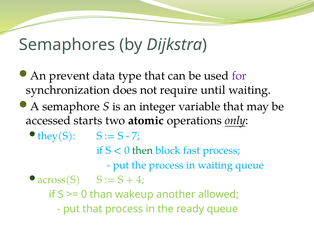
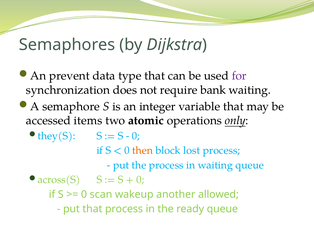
until: until -> bank
starts: starts -> items
7 at (136, 136): 7 -> 0
then colour: green -> orange
fast: fast -> lost
4 at (140, 180): 4 -> 0
than: than -> scan
